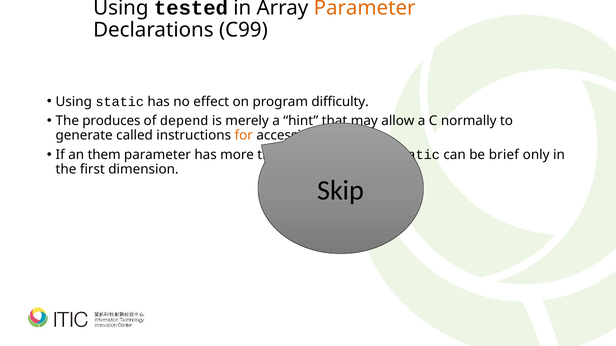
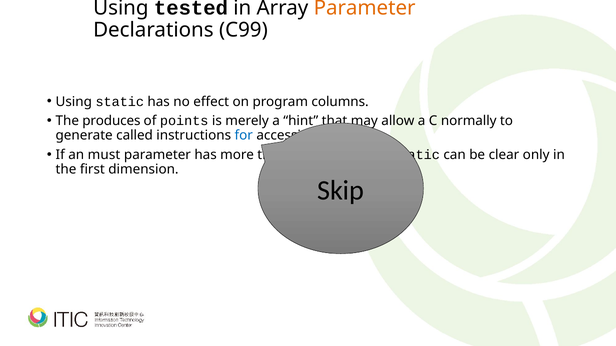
difficulty: difficulty -> columns
depend: depend -> points
for colour: orange -> blue
them: them -> must
brief: brief -> clear
